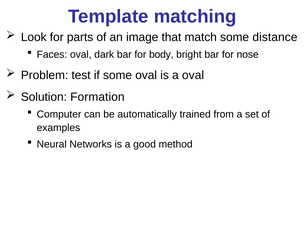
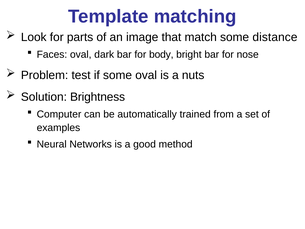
a oval: oval -> nuts
Formation: Formation -> Brightness
